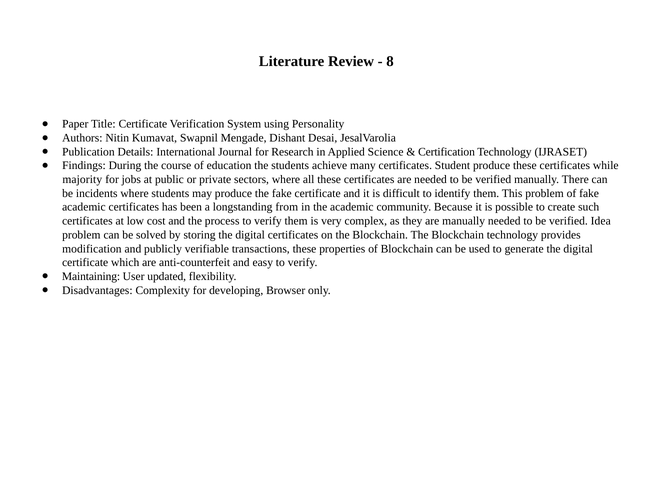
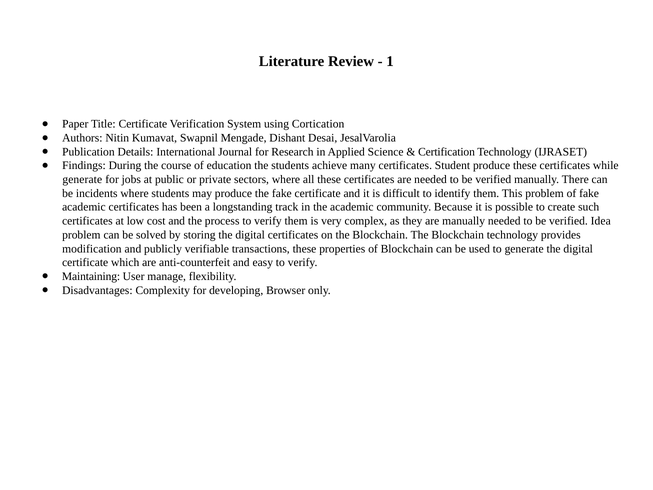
8: 8 -> 1
Personality: Personality -> Cortication
majority at (82, 179): majority -> generate
from: from -> track
updated: updated -> manage
